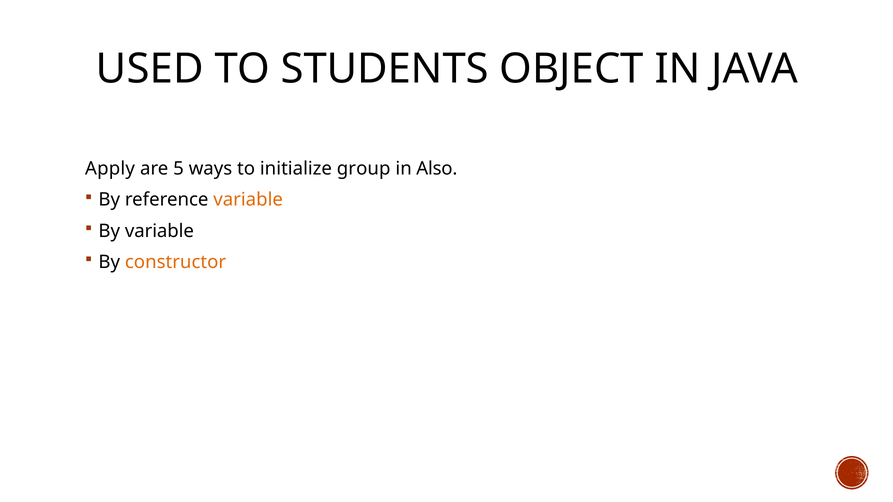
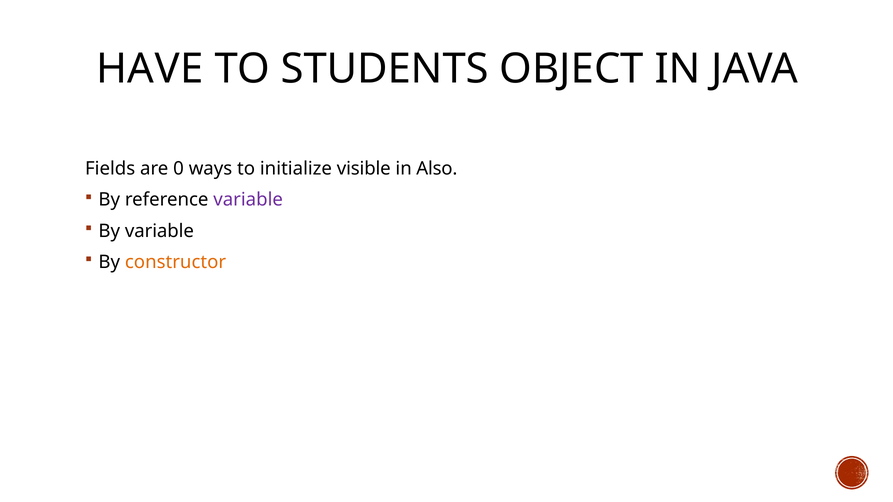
USED: USED -> HAVE
Apply: Apply -> Fields
5: 5 -> 0
group: group -> visible
variable at (248, 200) colour: orange -> purple
